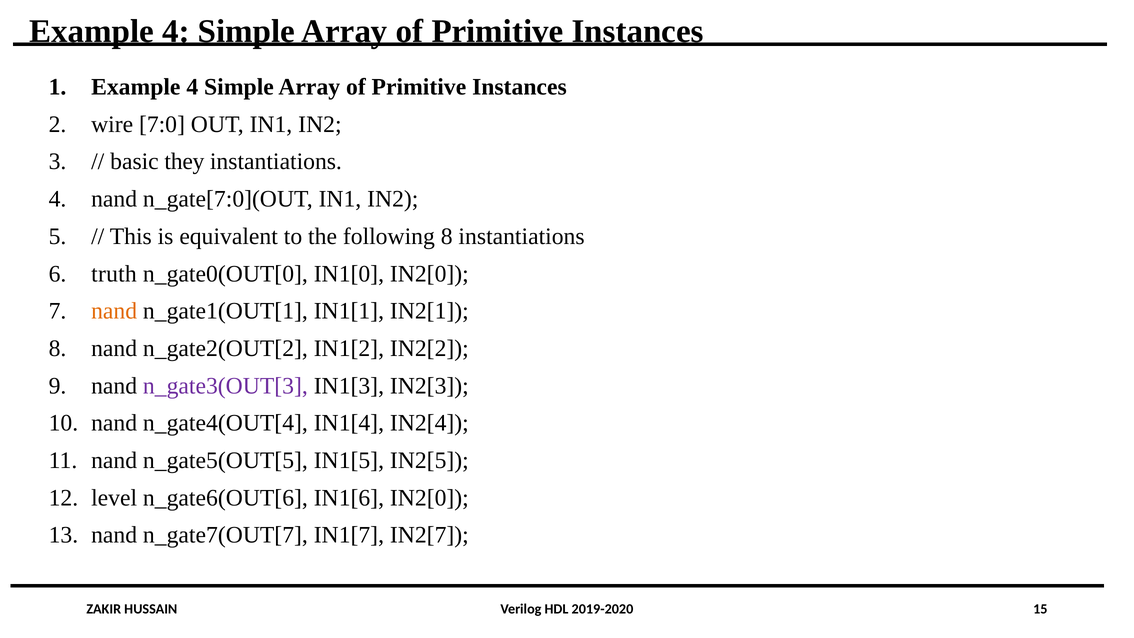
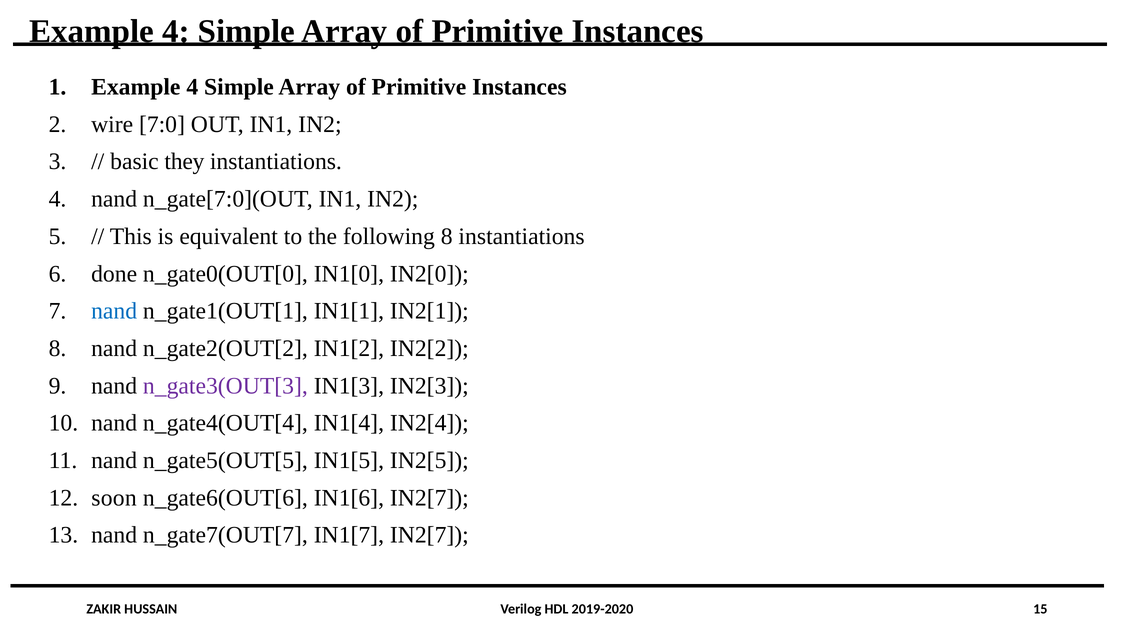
truth: truth -> done
nand at (114, 311) colour: orange -> blue
level: level -> soon
IN1[6 IN2[0: IN2[0 -> IN2[7
